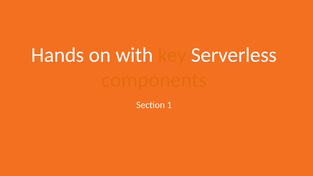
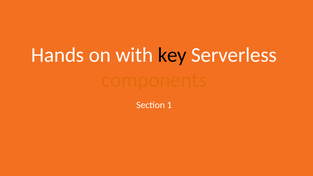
key colour: orange -> black
